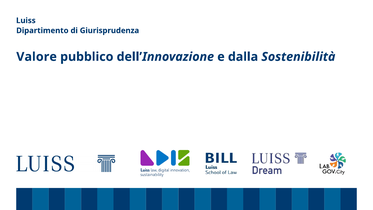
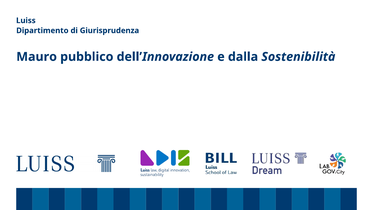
Valore: Valore -> Mauro
